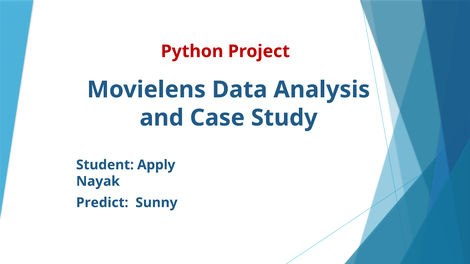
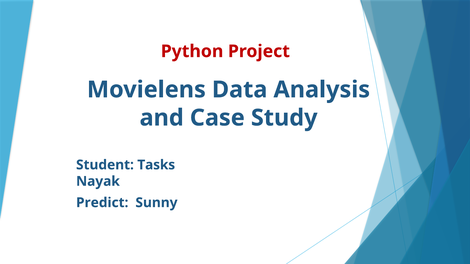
Apply: Apply -> Tasks
